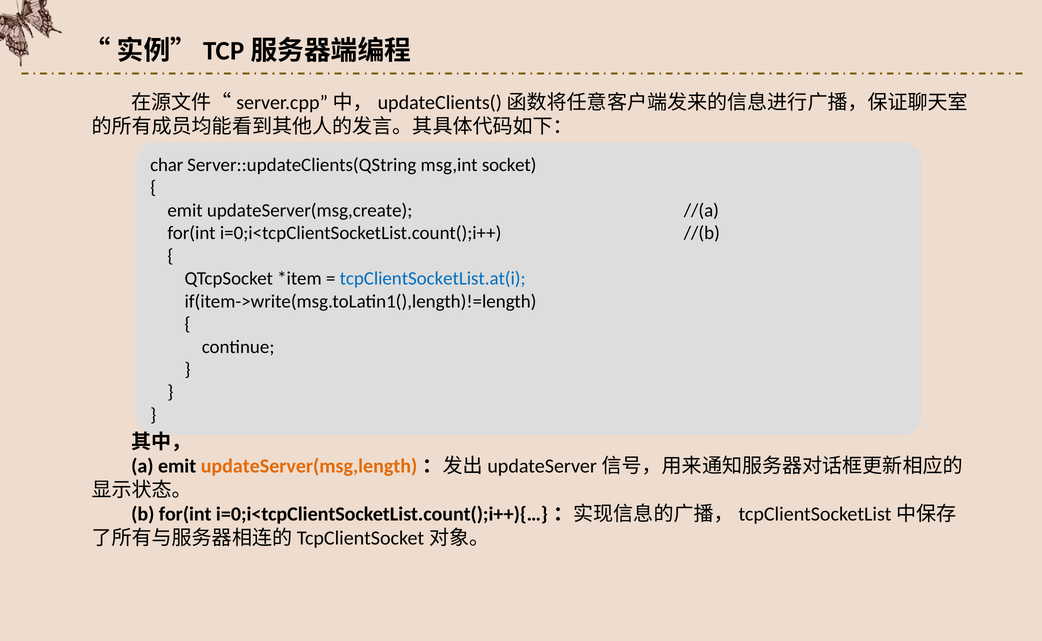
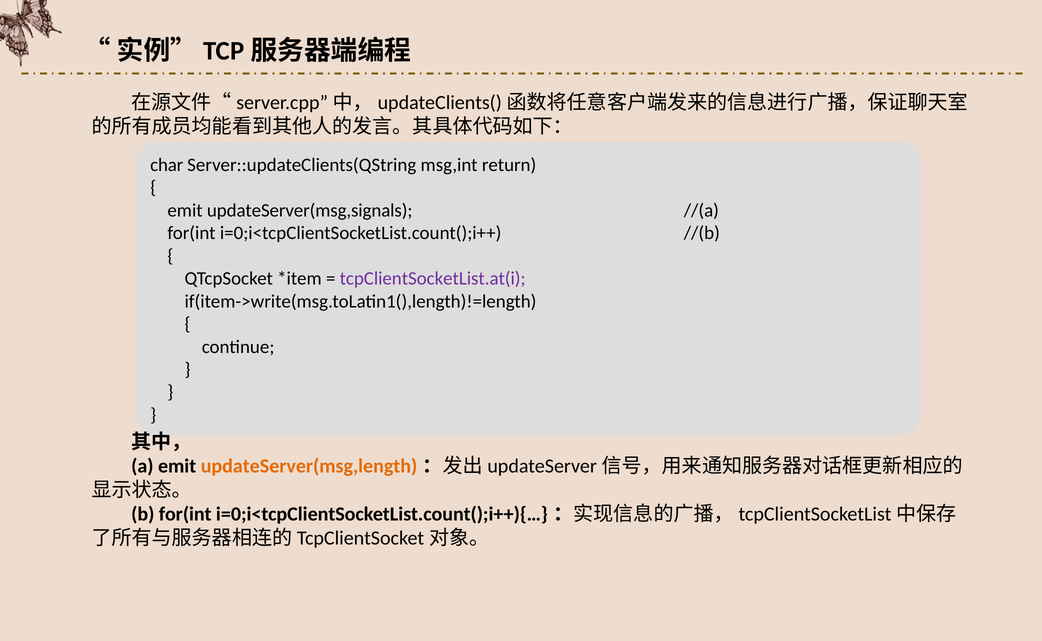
socket: socket -> return
updateServer(msg,create: updateServer(msg,create -> updateServer(msg,signals
tcpClientSocketList.at(i colour: blue -> purple
